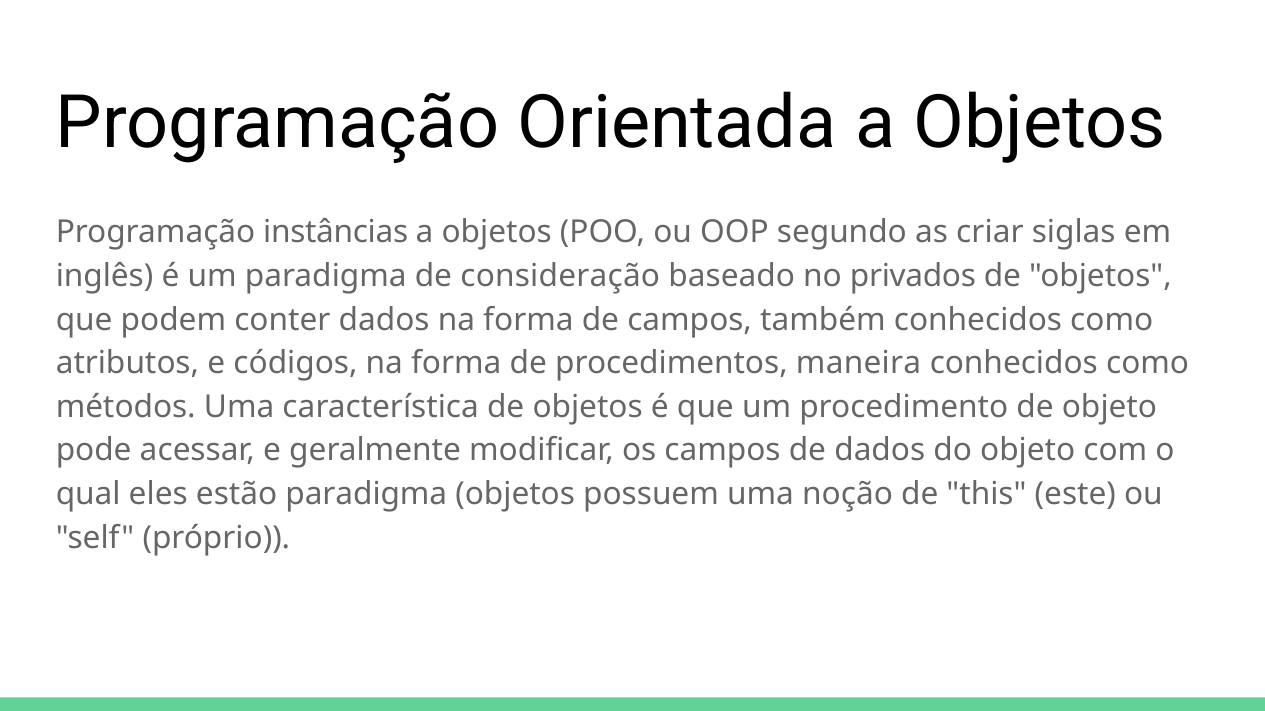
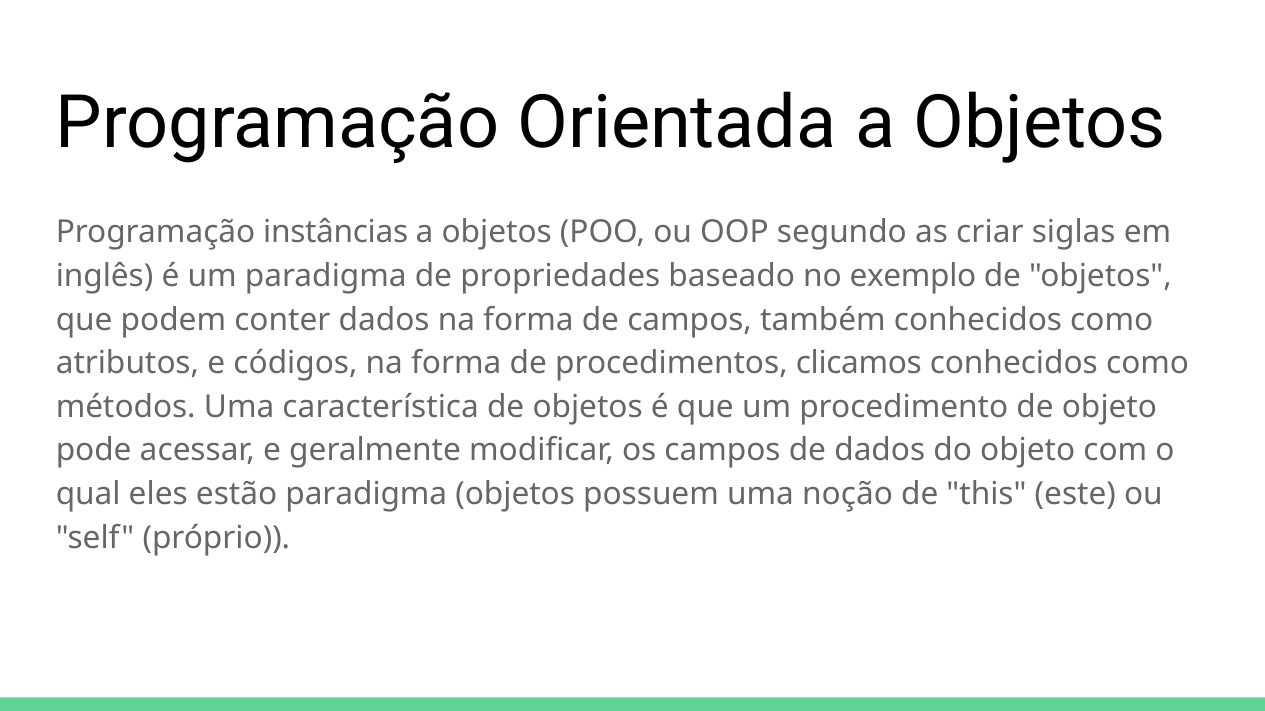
consideração: consideração -> propriedades
privados: privados -> exemplo
maneira: maneira -> clicamos
